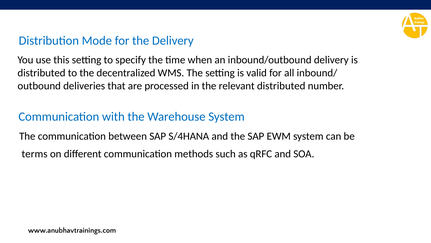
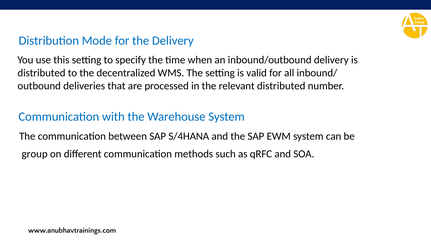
terms: terms -> group
